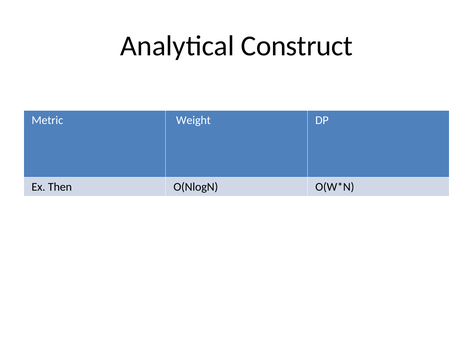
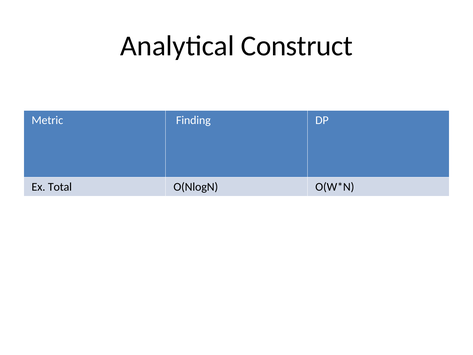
Weight: Weight -> Finding
Then: Then -> Total
